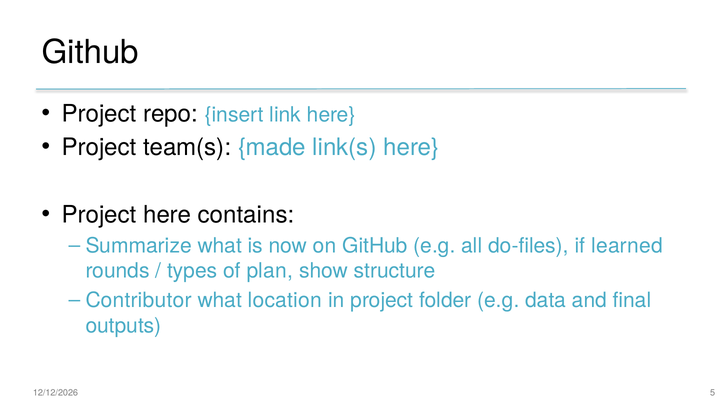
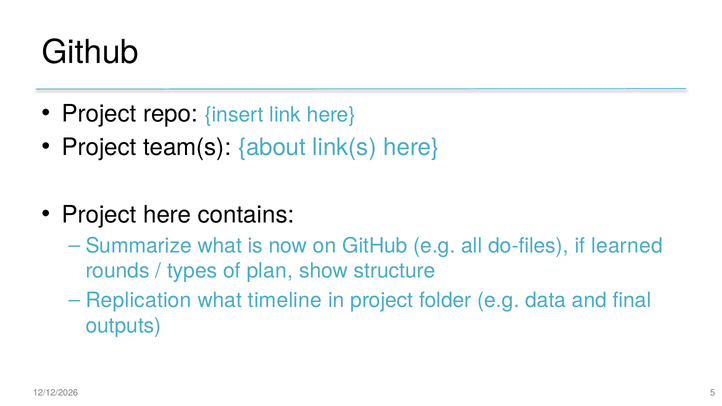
made: made -> about
Contributor: Contributor -> Replication
location: location -> timeline
